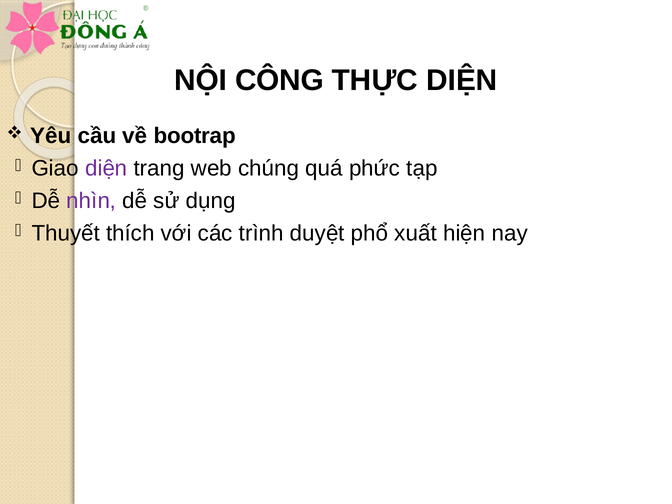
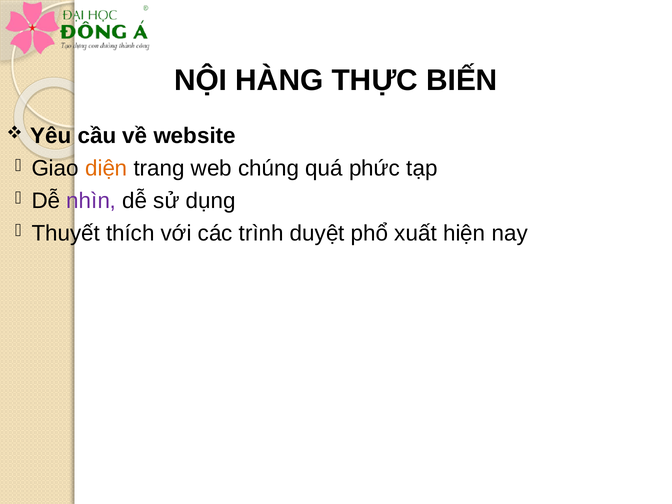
CÔNG: CÔNG -> HÀNG
THỰC DIỆN: DIỆN -> BIẾN
bootrap: bootrap -> website
diện at (106, 168) colour: purple -> orange
